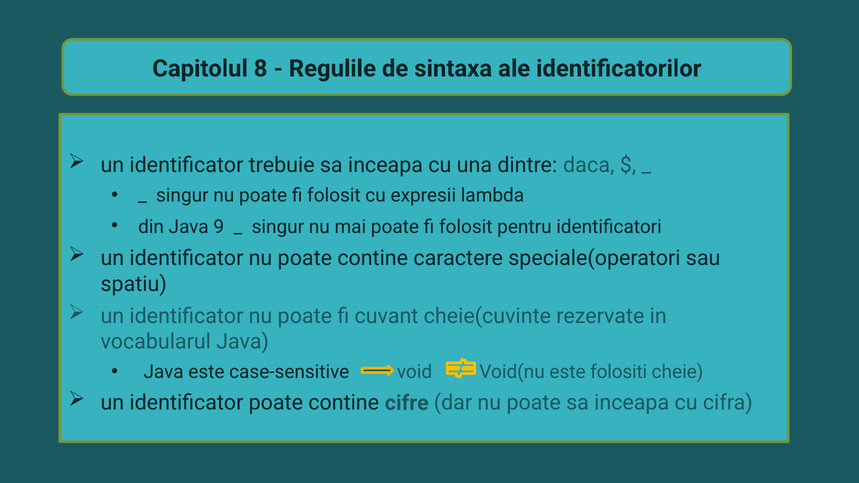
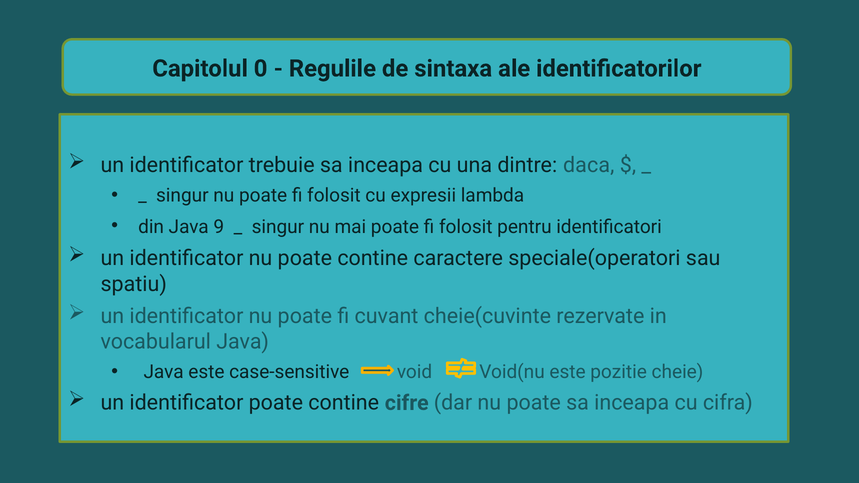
8: 8 -> 0
folositi: folositi -> pozitie
